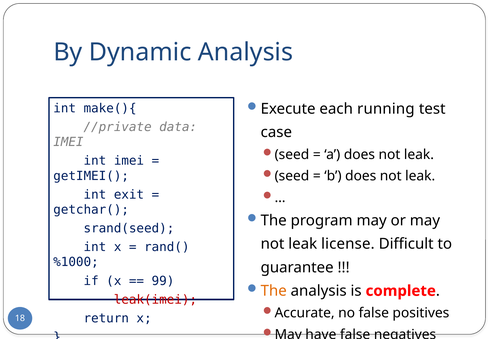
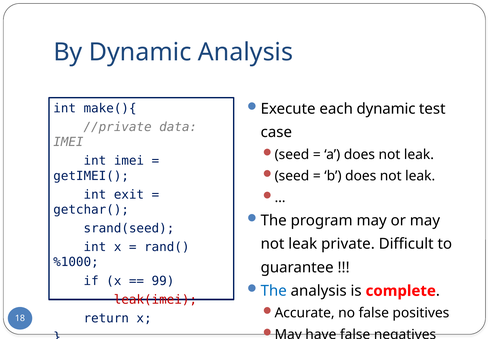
each running: running -> dynamic
license: license -> private
The at (274, 290) colour: orange -> blue
